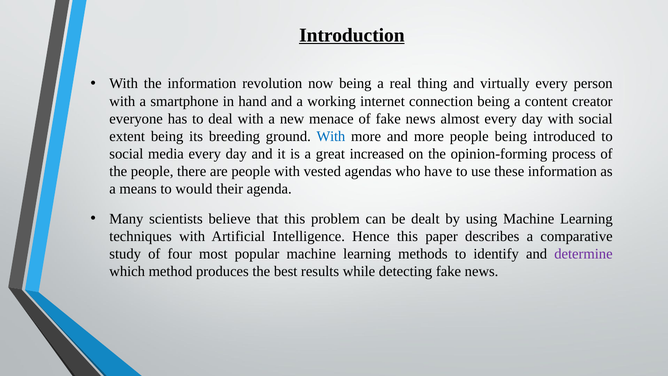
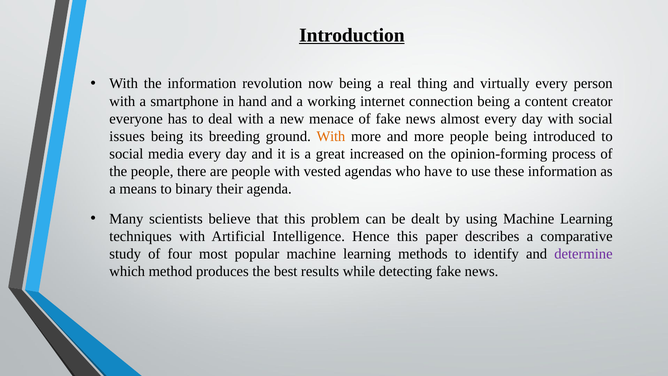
extent: extent -> issues
With at (331, 136) colour: blue -> orange
would: would -> binary
